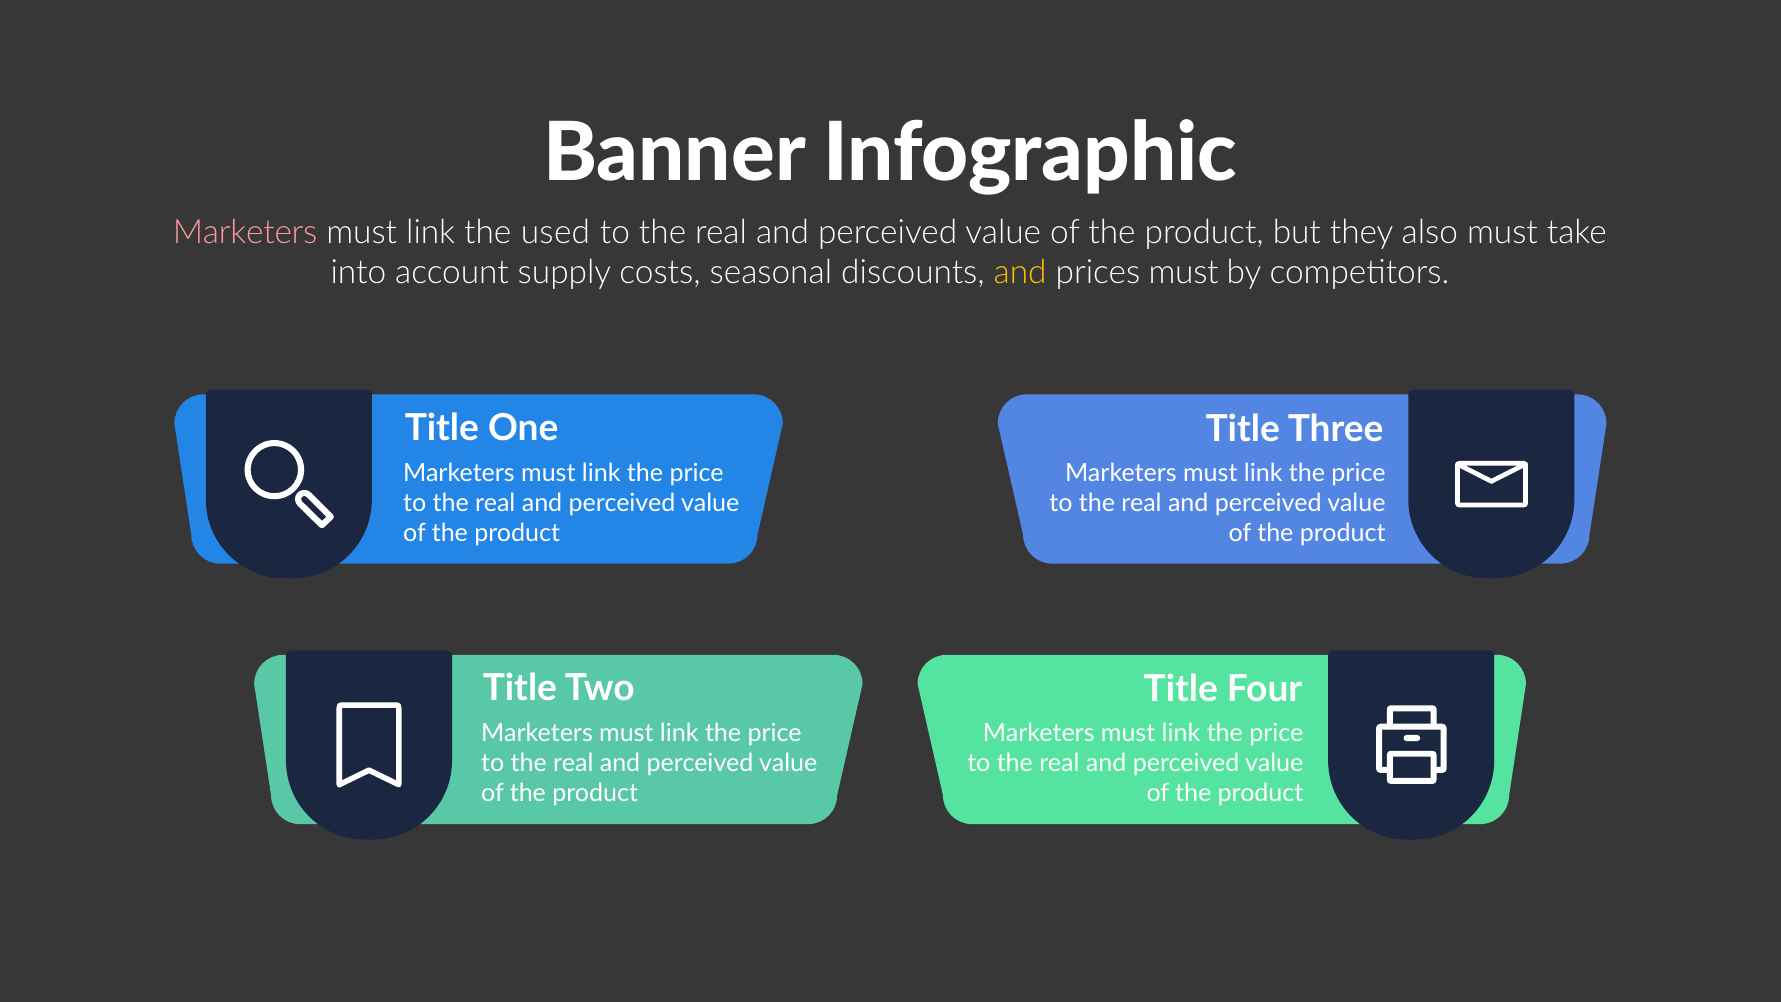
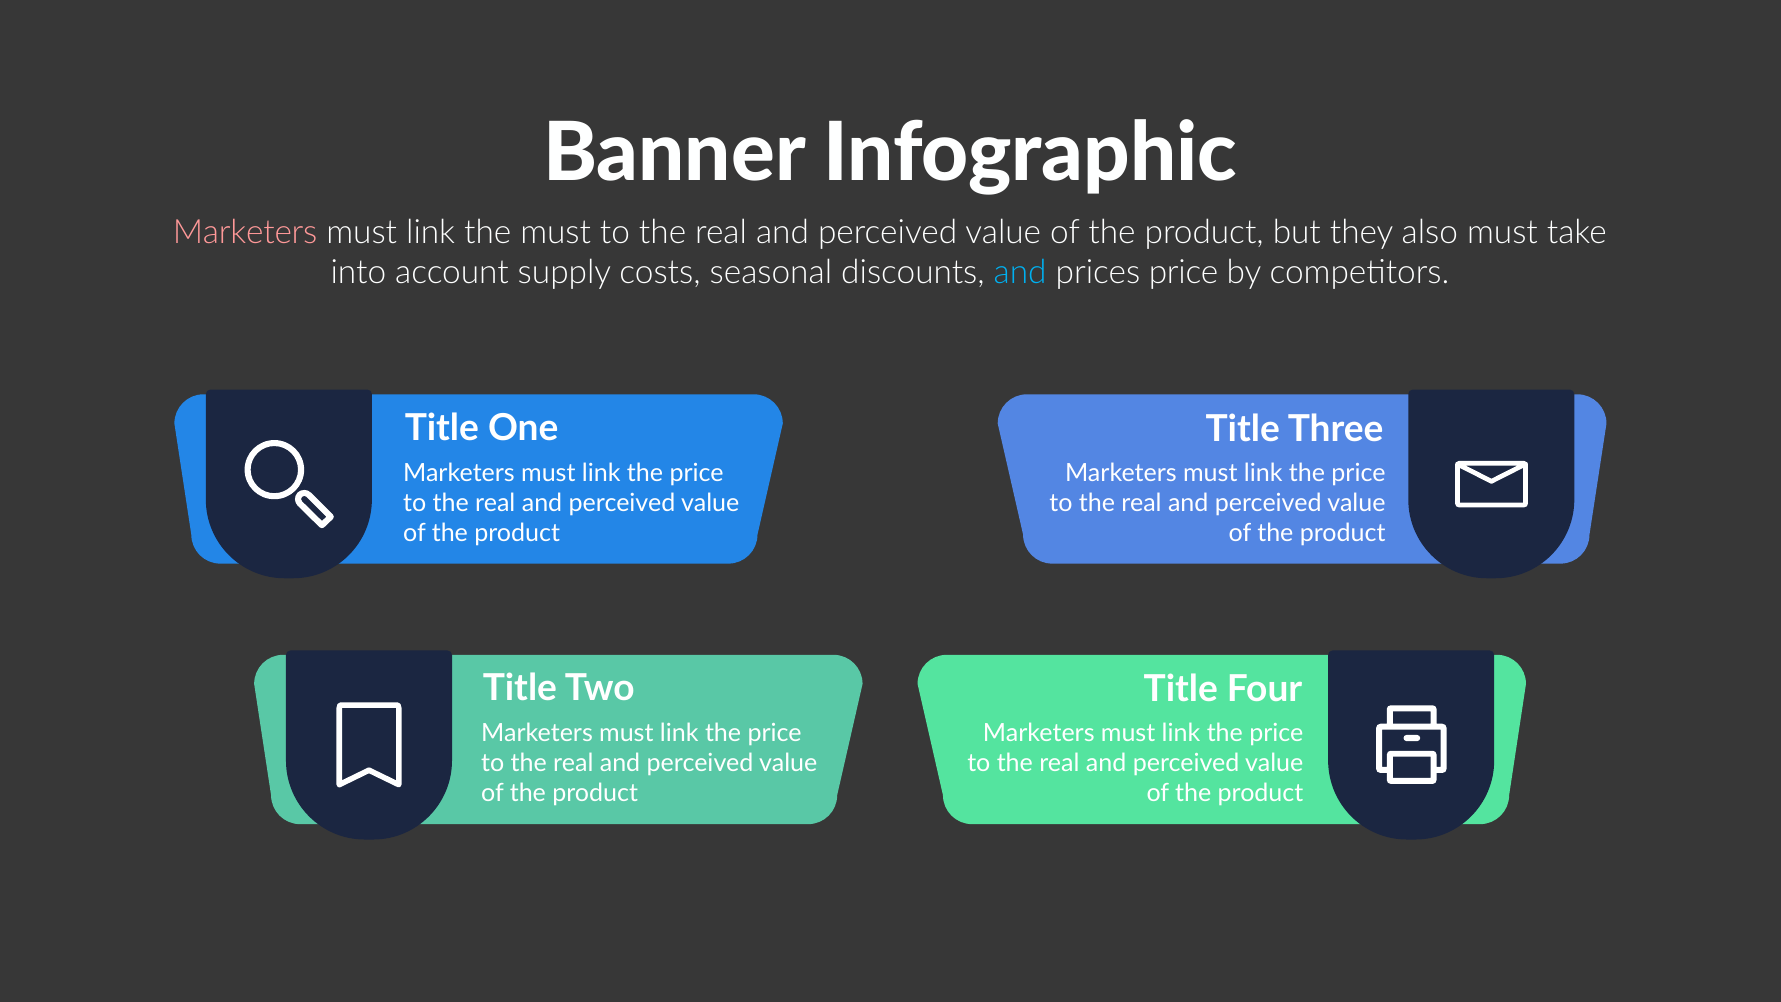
the used: used -> must
and at (1020, 272) colour: yellow -> light blue
prices must: must -> price
